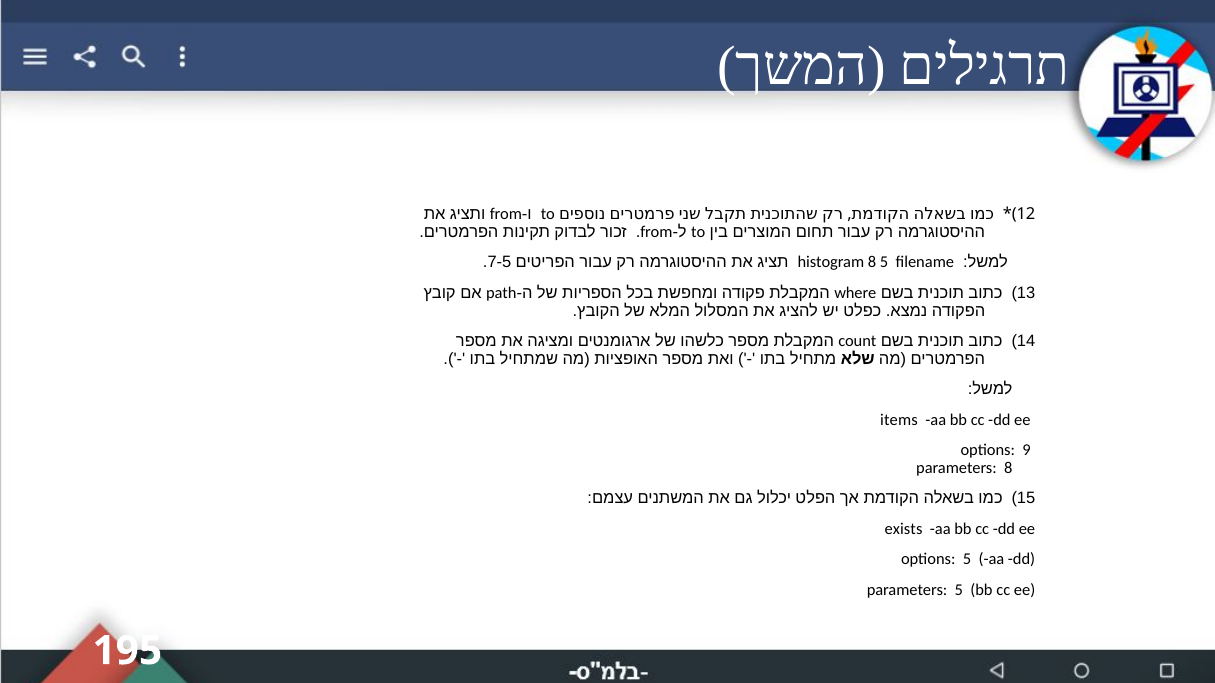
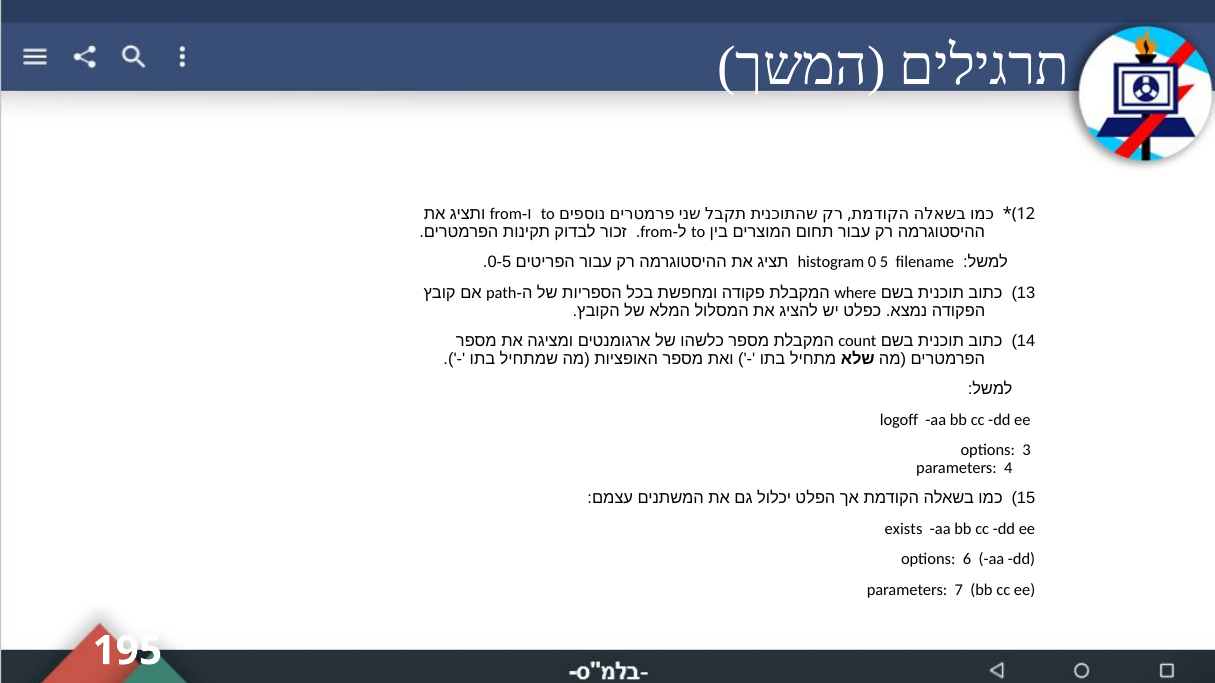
7-5: 7-5 -> 0-5
histogram 8: 8 -> 0
items: items -> logoff
9: 9 -> 3
parameters 8: 8 -> 4
options 5: 5 -> 6
parameters 5: 5 -> 7
